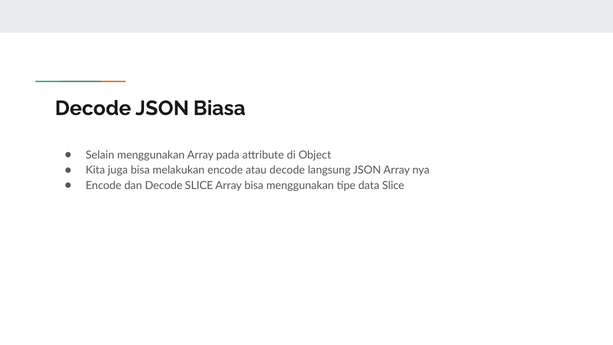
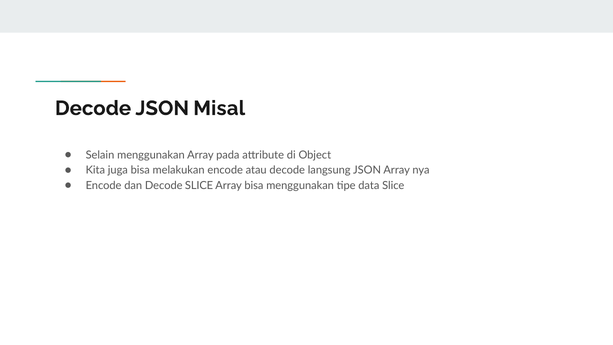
Biasa: Biasa -> Misal
